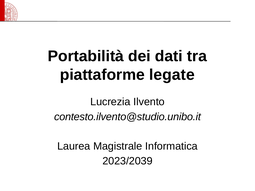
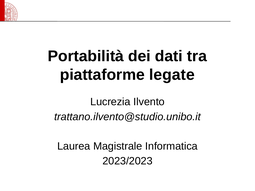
contesto.ilvento@studio.unibo.it: contesto.ilvento@studio.unibo.it -> trattano.ilvento@studio.unibo.it
2023/2039: 2023/2039 -> 2023/2023
